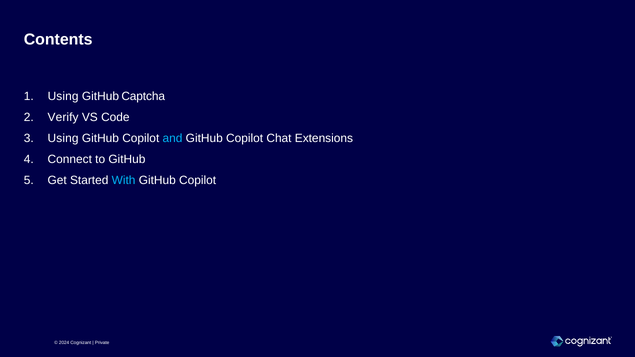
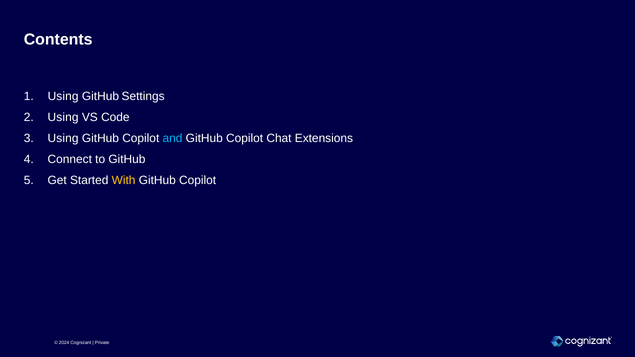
Captcha: Captcha -> Settings
Verify at (63, 117): Verify -> Using
With colour: light blue -> yellow
